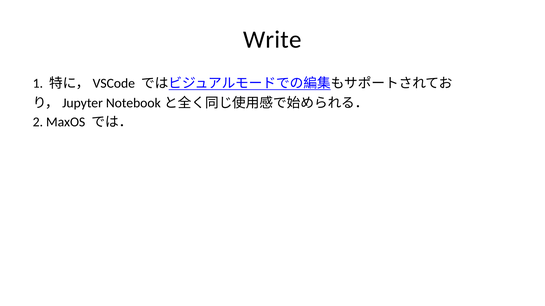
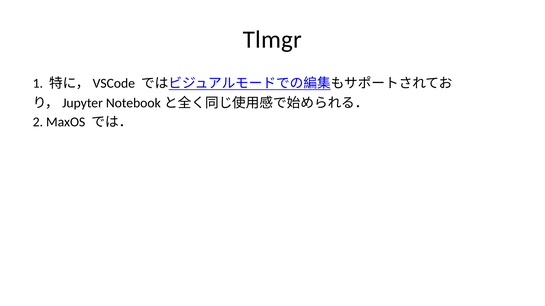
Write: Write -> Tlmgr
